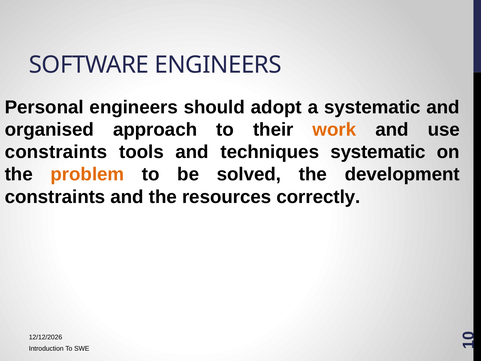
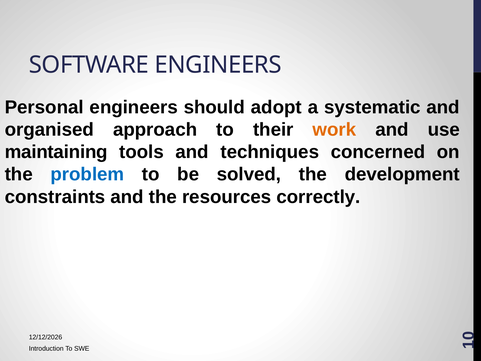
constraints at (56, 152): constraints -> maintaining
techniques systematic: systematic -> concerned
problem colour: orange -> blue
